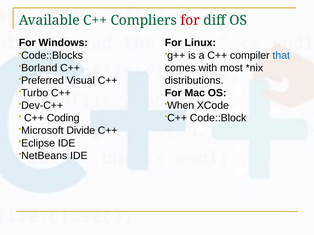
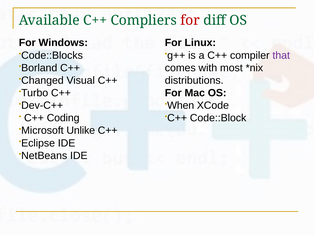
that colour: blue -> purple
Preferred: Preferred -> Changed
Divide: Divide -> Unlike
